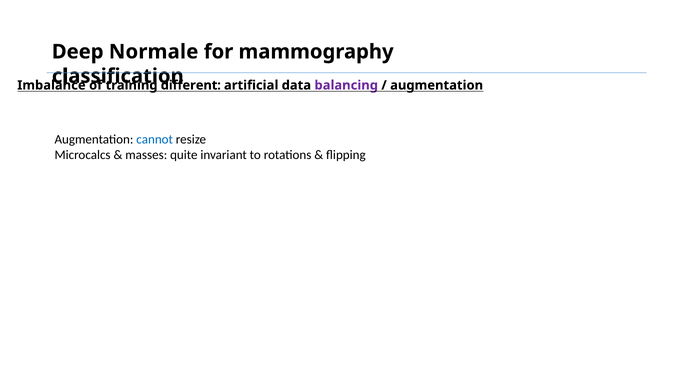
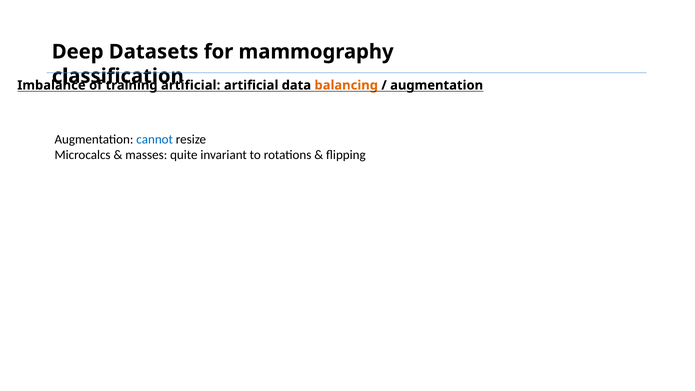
Normale: Normale -> Datasets
different at (191, 85): different -> artificial
balancing colour: purple -> orange
